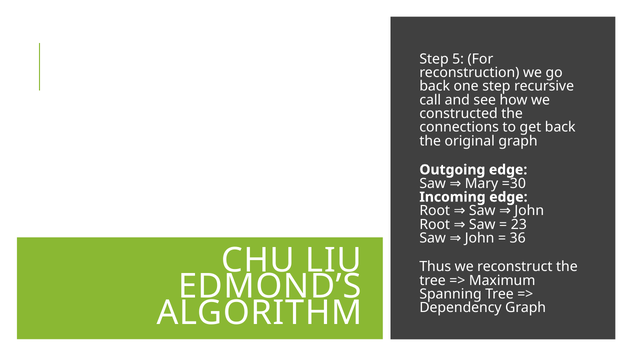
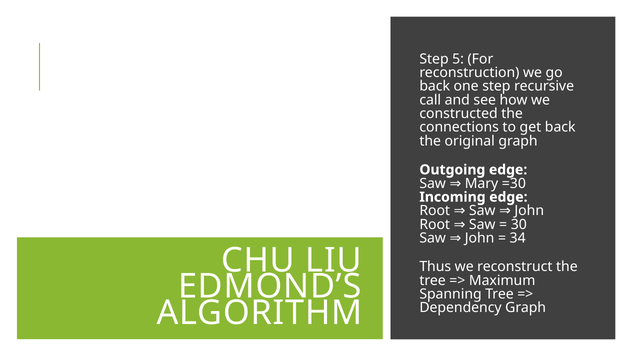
23: 23 -> 30
36: 36 -> 34
